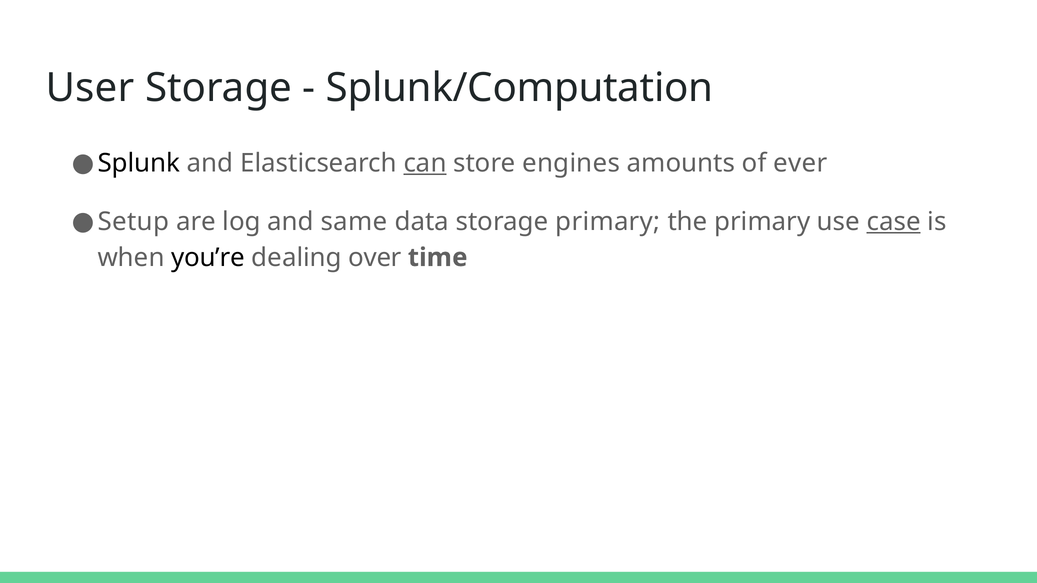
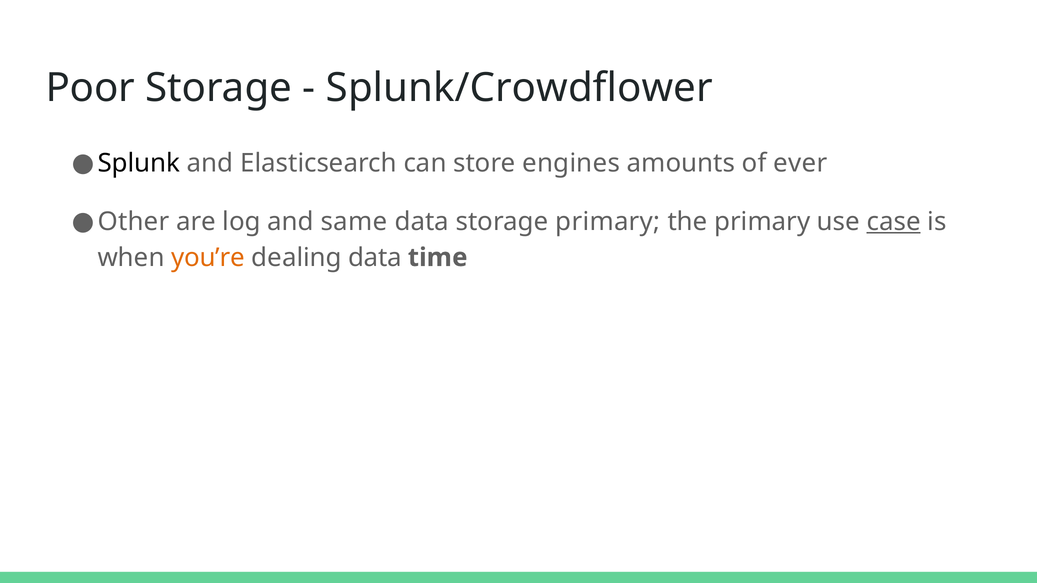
User: User -> Poor
Splunk/Computation: Splunk/Computation -> Splunk/Crowdflower
can underline: present -> none
Setup: Setup -> Other
you’re colour: black -> orange
dealing over: over -> data
